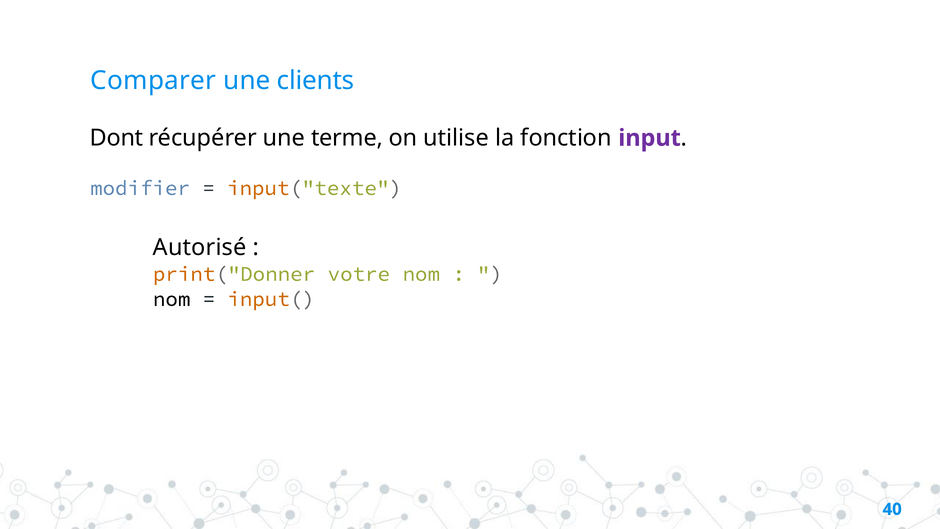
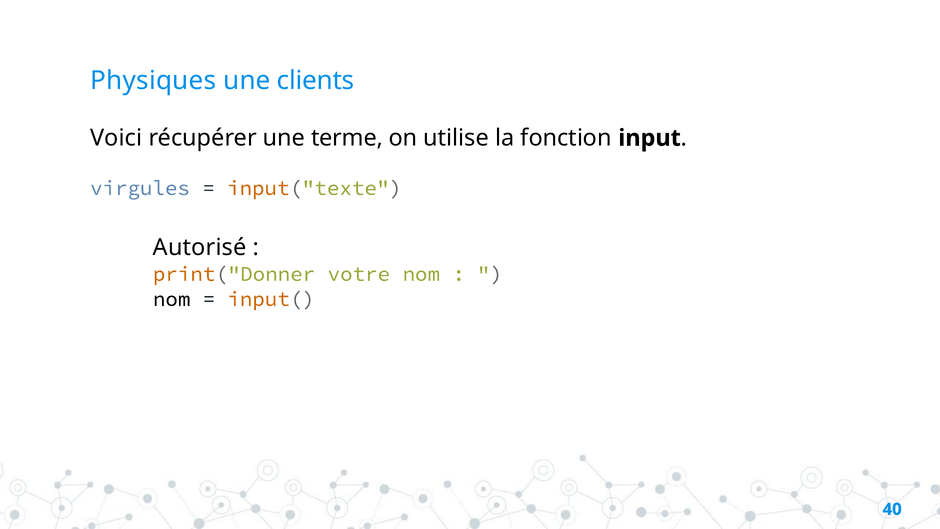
Comparer: Comparer -> Physiques
Dont: Dont -> Voici
input colour: purple -> black
modifier: modifier -> virgules
